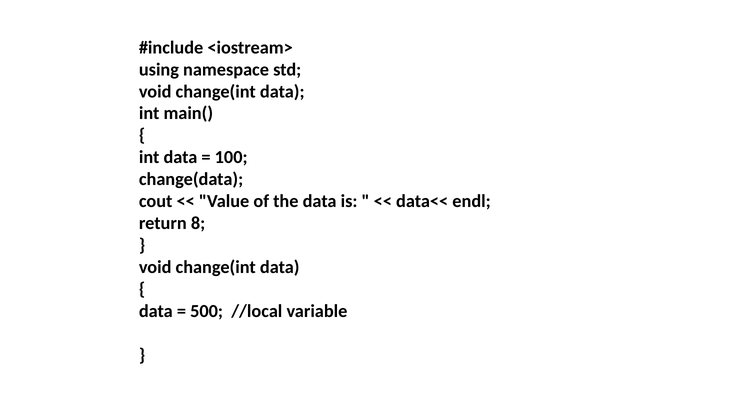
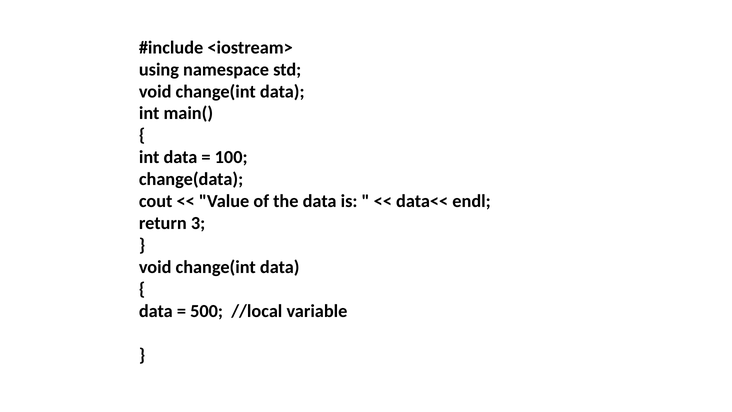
8: 8 -> 3
